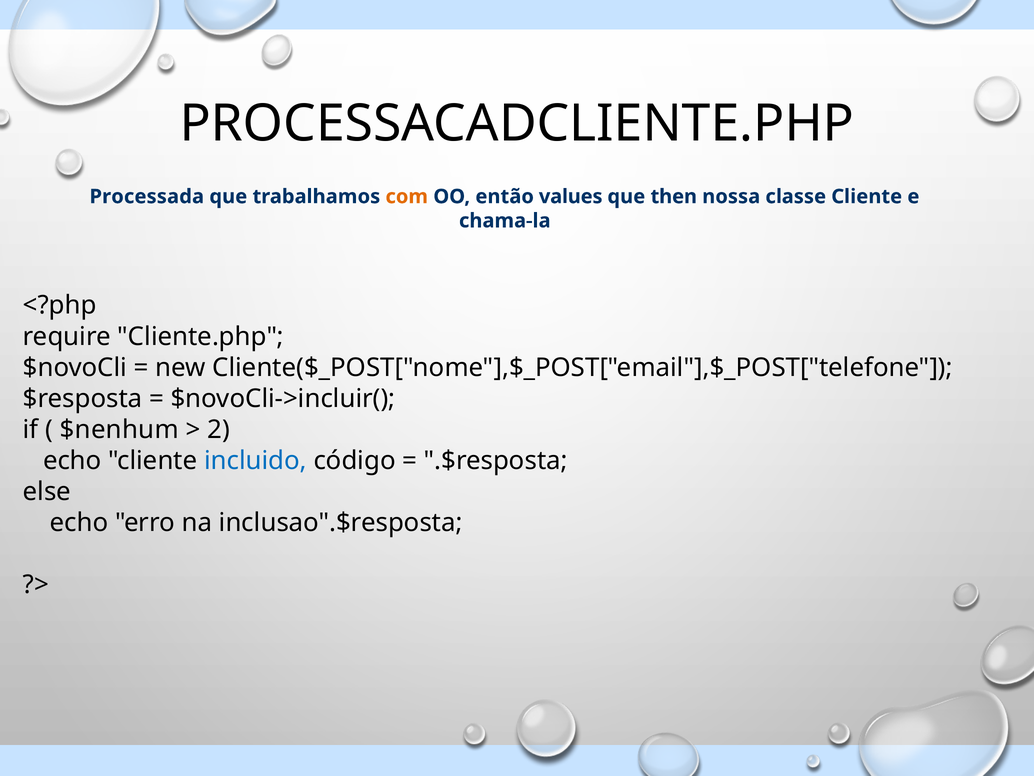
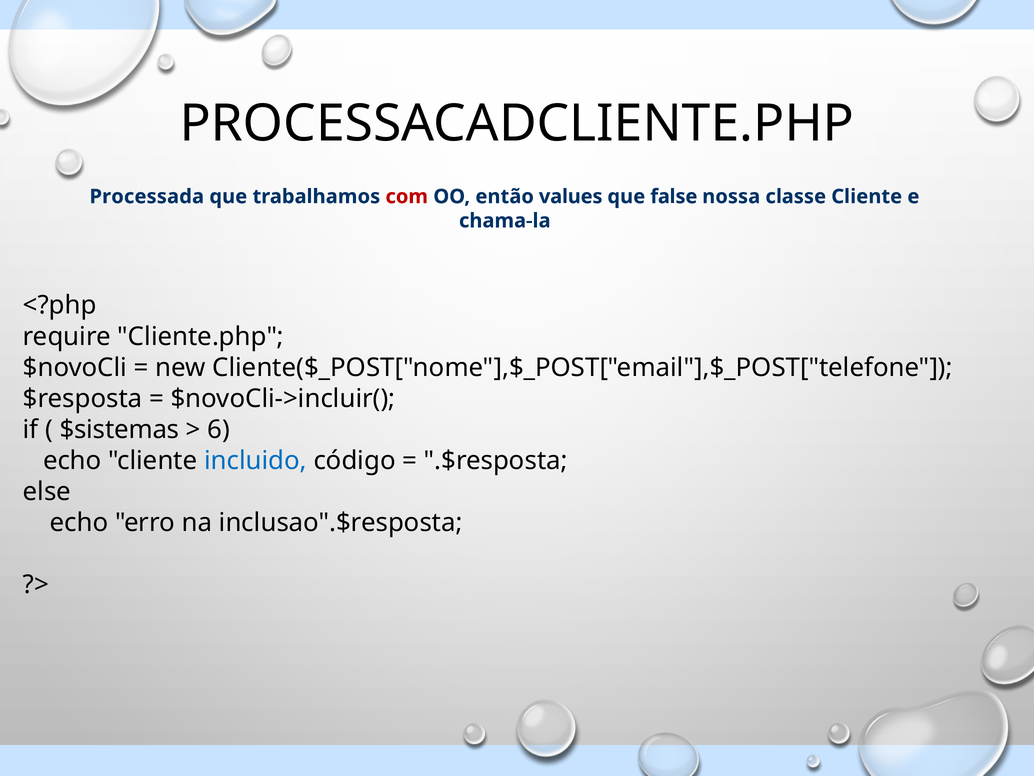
com colour: orange -> red
then: then -> false
$nenhum: $nenhum -> $sistemas
2: 2 -> 6
